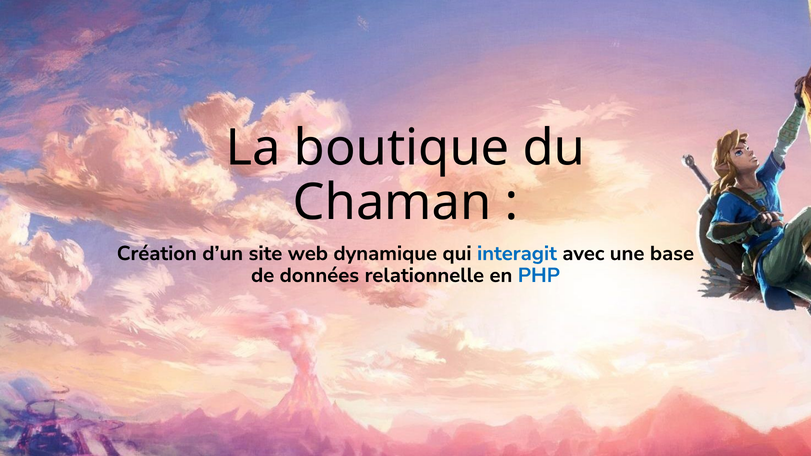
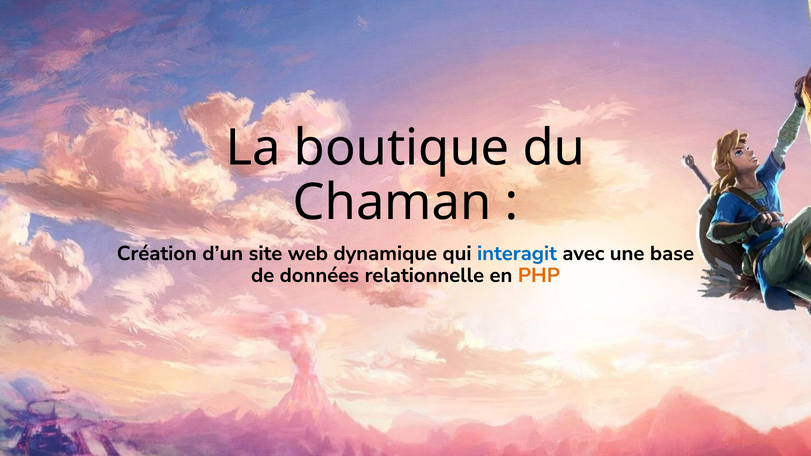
PHP colour: blue -> orange
